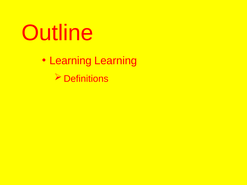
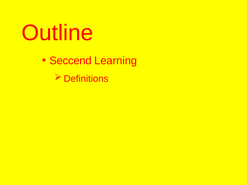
Learning at (71, 61): Learning -> Seccend
